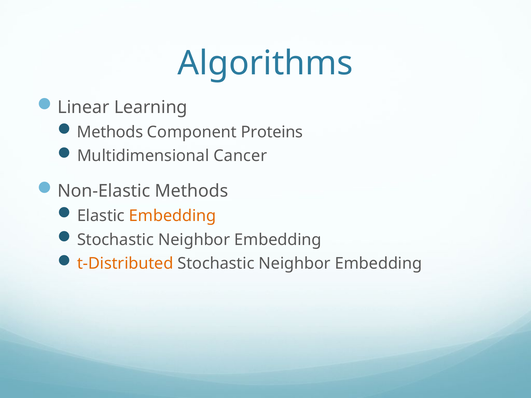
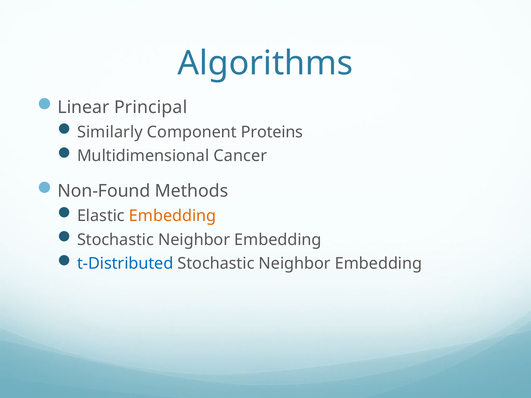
Learning: Learning -> Principal
Methods at (110, 132): Methods -> Similarly
Non-Elastic: Non-Elastic -> Non-Found
t-Distributed colour: orange -> blue
